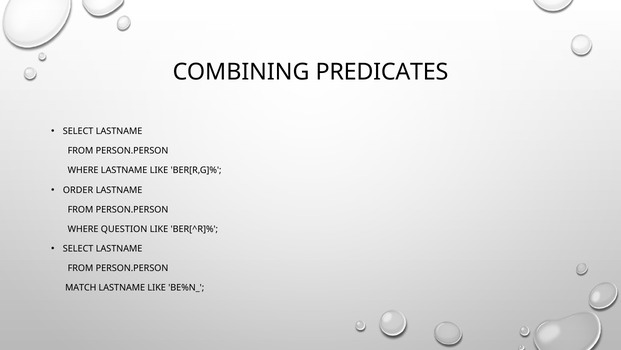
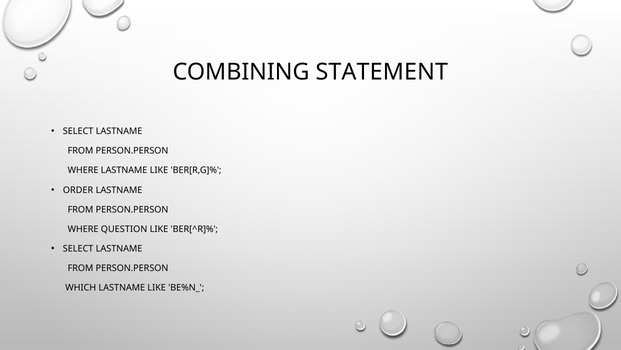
PREDICATES: PREDICATES -> STATEMENT
MATCH: MATCH -> WHICH
